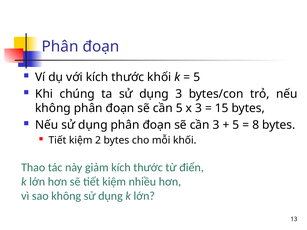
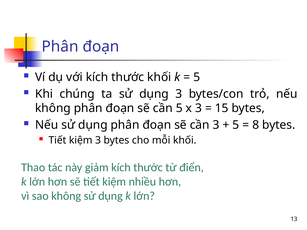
kiệm 2: 2 -> 3
